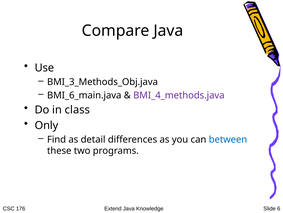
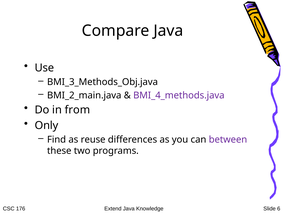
BMI_6_main.java: BMI_6_main.java -> BMI_2_main.java
class: class -> from
detail: detail -> reuse
between colour: blue -> purple
